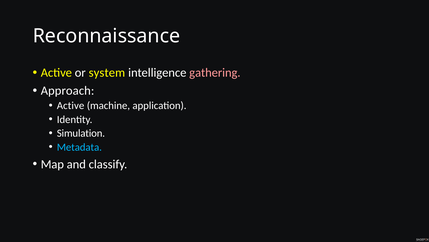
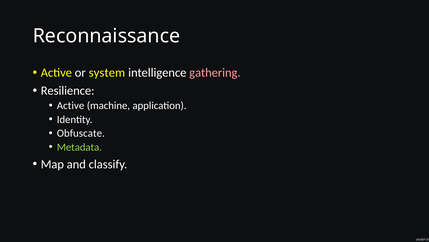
Approach: Approach -> Resilience
Simulation: Simulation -> Obfuscate
Metadata colour: light blue -> light green
